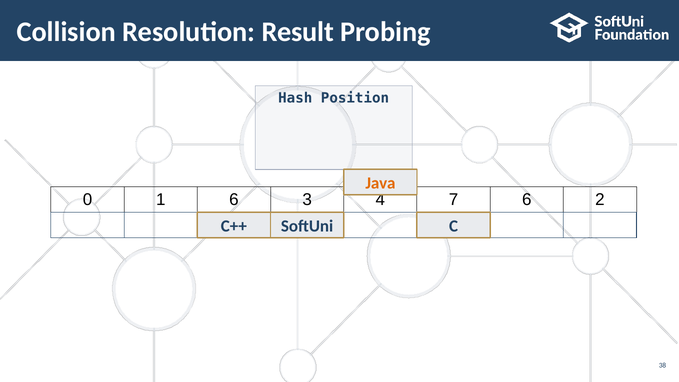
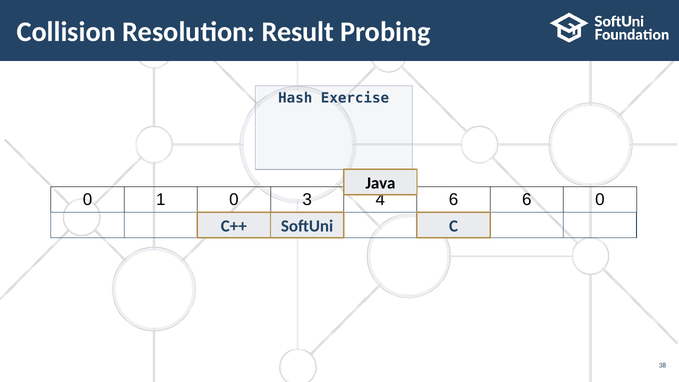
Position: Position -> Exercise
Java colour: orange -> black
1 6: 6 -> 0
7 at (454, 200): 7 -> 6
6 2: 2 -> 0
